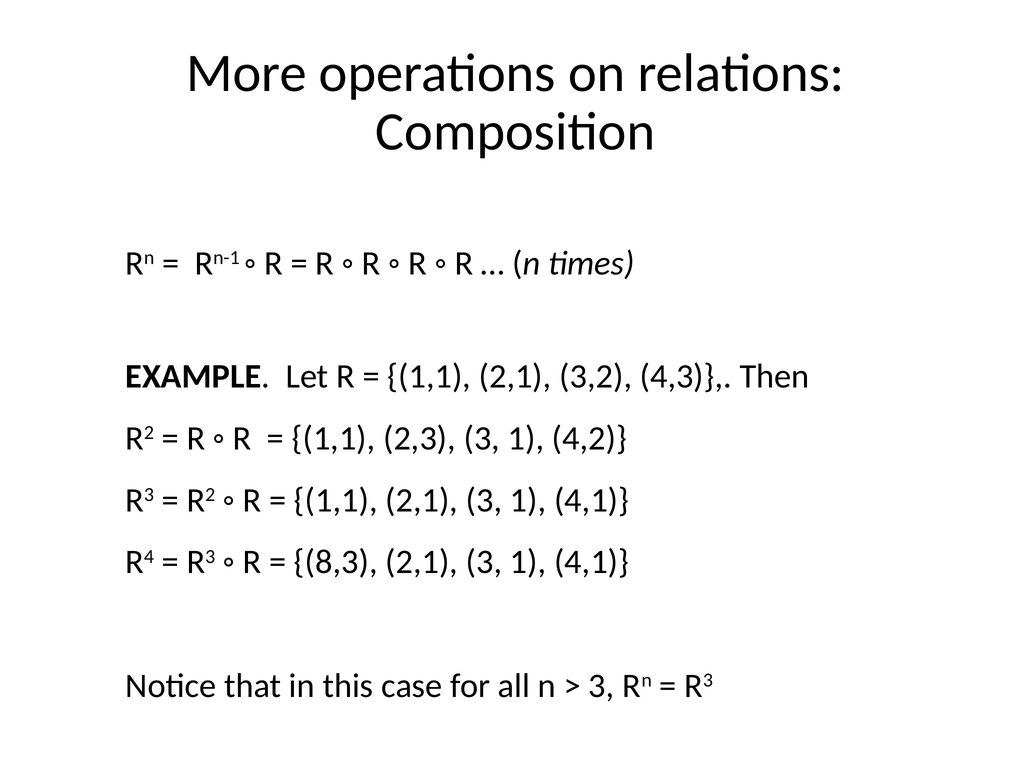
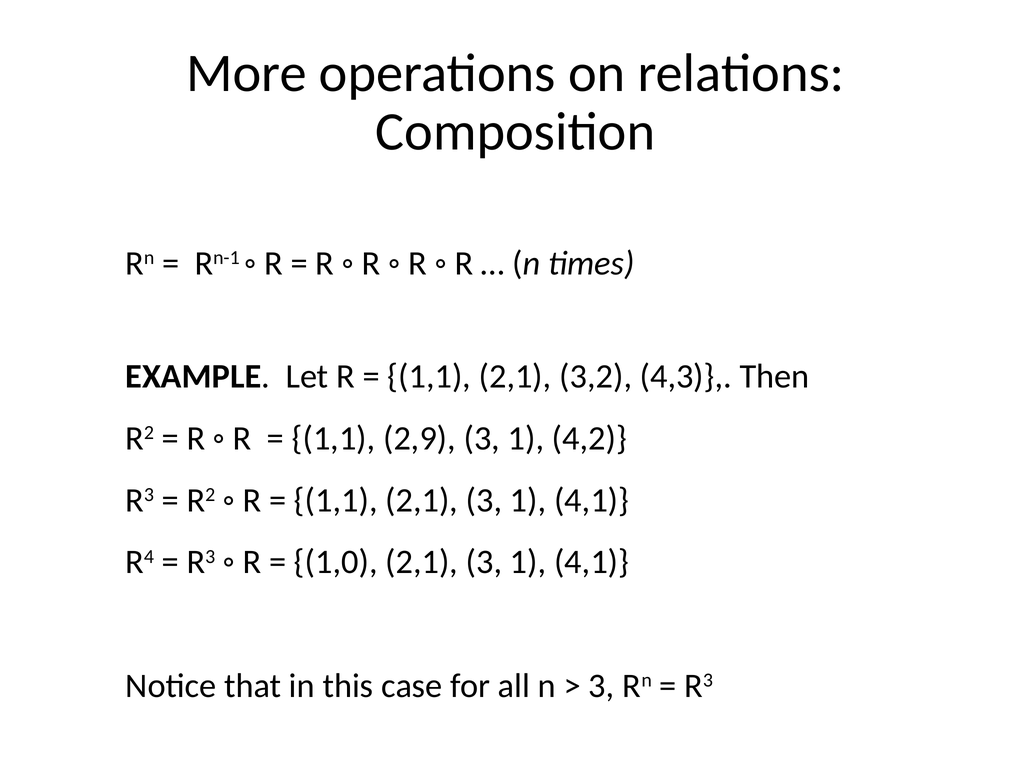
2,3: 2,3 -> 2,9
8,3: 8,3 -> 1,0
